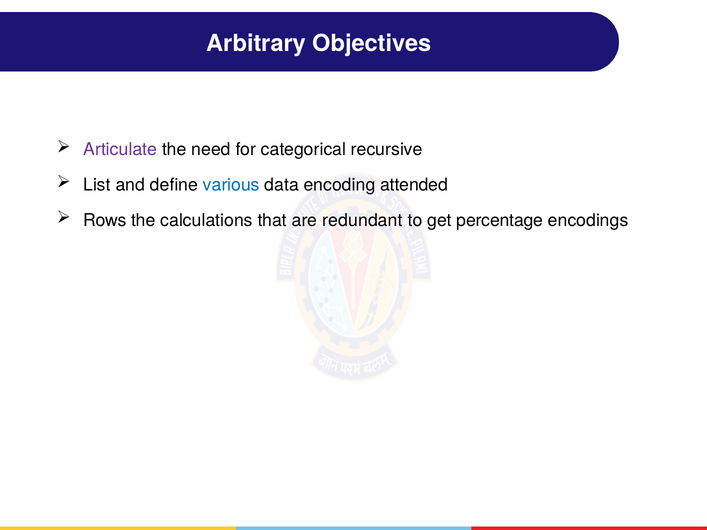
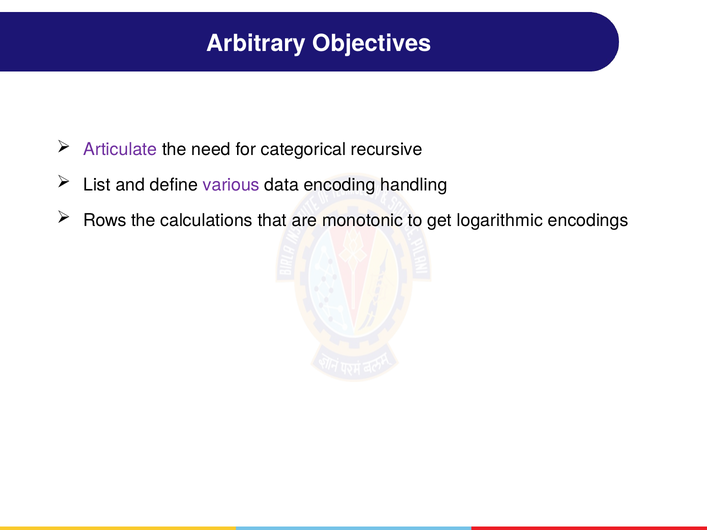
various colour: blue -> purple
attended: attended -> handling
redundant: redundant -> monotonic
percentage: percentage -> logarithmic
